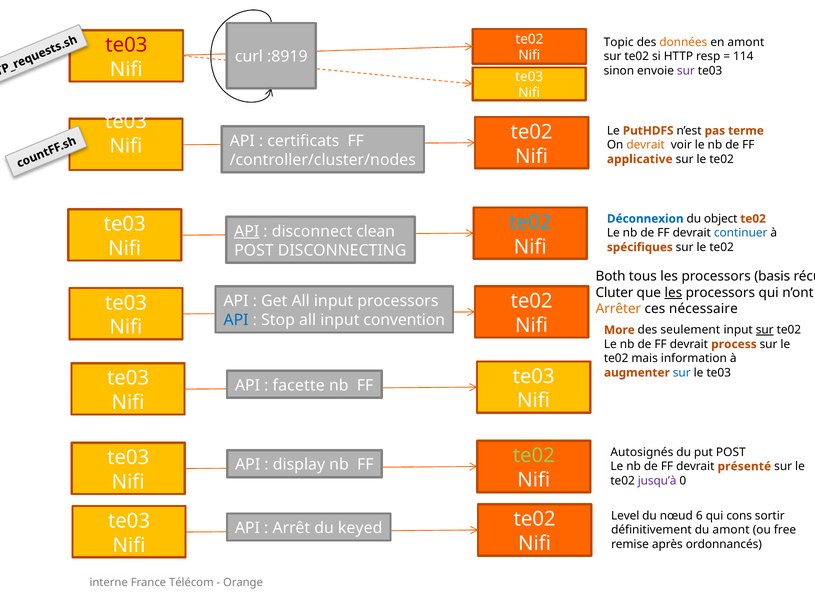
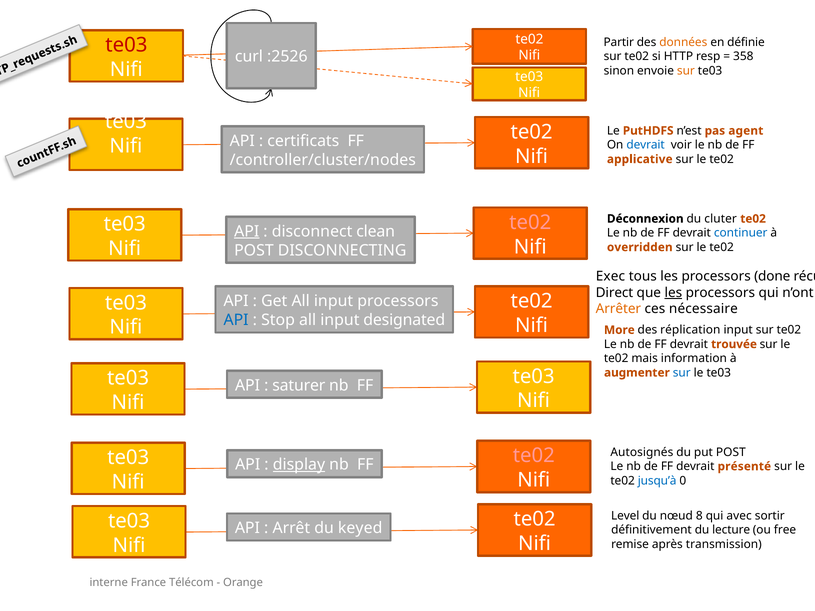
Topic: Topic -> Partir
en amont: amont -> définie
:8919: :8919 -> :2526
114: 114 -> 358
sur at (686, 71) colour: purple -> orange
terme: terme -> agent
devrait at (646, 145) colour: orange -> blue
te02 at (530, 222) colour: light blue -> pink
Déconnexion colour: blue -> black
object: object -> cluter
spécifiques: spécifiques -> overridden
Both: Both -> Exec
basis: basis -> done
Cluter: Cluter -> Direct
convention: convention -> designated
seulement: seulement -> réplication
sur at (765, 330) underline: present -> none
process: process -> trouvée
facette: facette -> saturer
display underline: none -> present
te02 at (534, 456) colour: light green -> pink
jusqu’à colour: purple -> blue
6: 6 -> 8
cons: cons -> avec
du amont: amont -> lecture
ordonnancés: ordonnancés -> transmission
